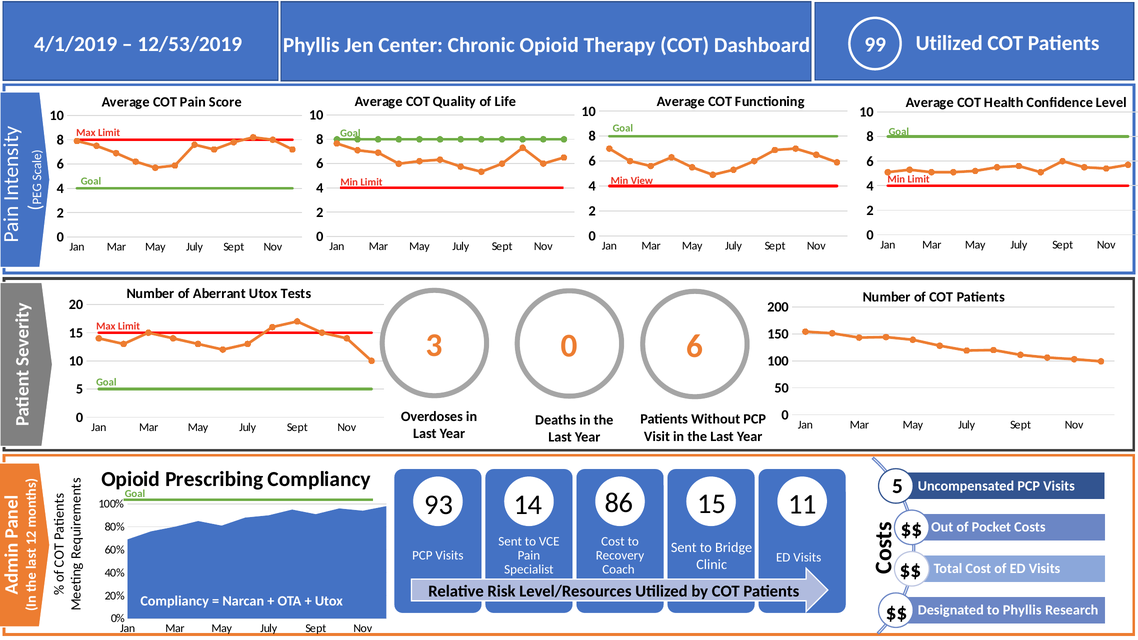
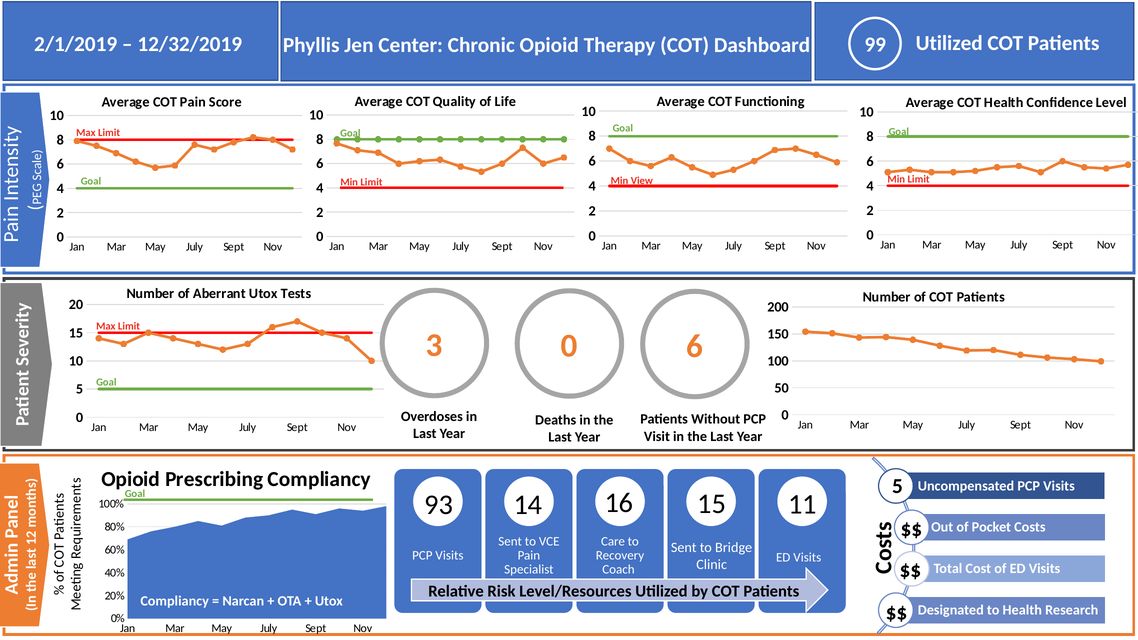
4/1/2019: 4/1/2019 -> 2/1/2019
12/53/2019: 12/53/2019 -> 12/32/2019
86: 86 -> 16
Cost at (613, 541): Cost -> Care
to Phyllis: Phyllis -> Health
